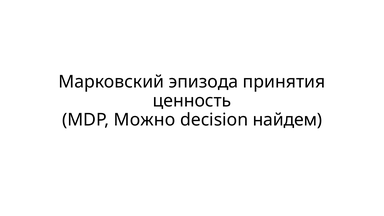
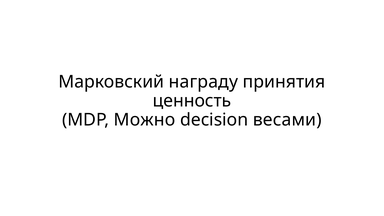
эпизода: эпизода -> награду
найдем: найдем -> весами
